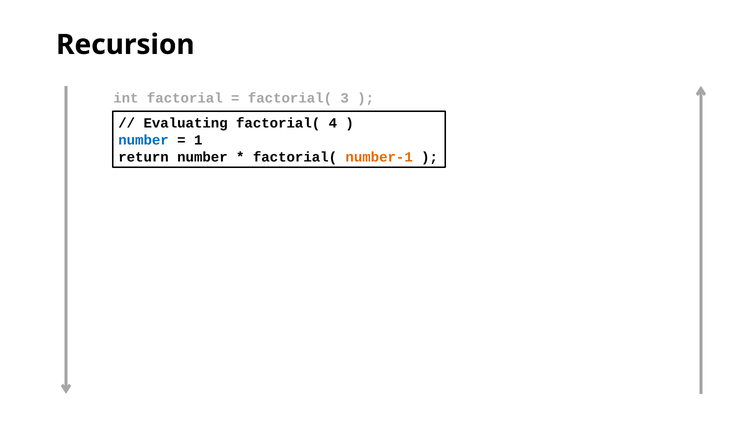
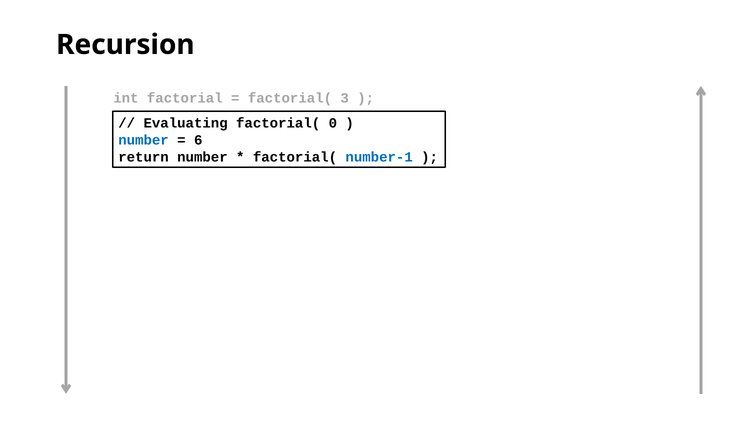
4: 4 -> 0
1: 1 -> 6
number-1 colour: orange -> blue
